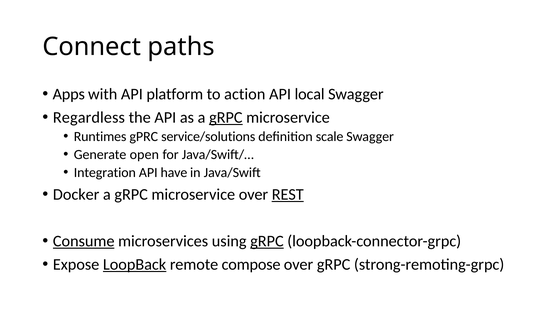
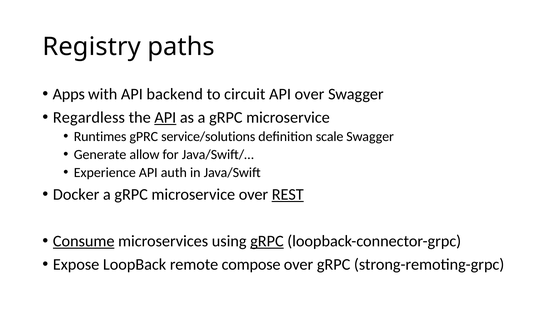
Connect: Connect -> Registry
platform: platform -> backend
action: action -> circuit
API local: local -> over
API at (165, 118) underline: none -> present
gRPC at (226, 118) underline: present -> none
open: open -> allow
Integration: Integration -> Experience
have: have -> auth
LoopBack underline: present -> none
